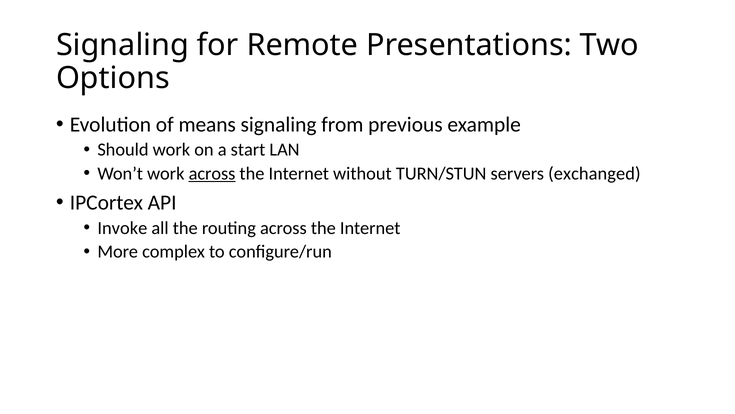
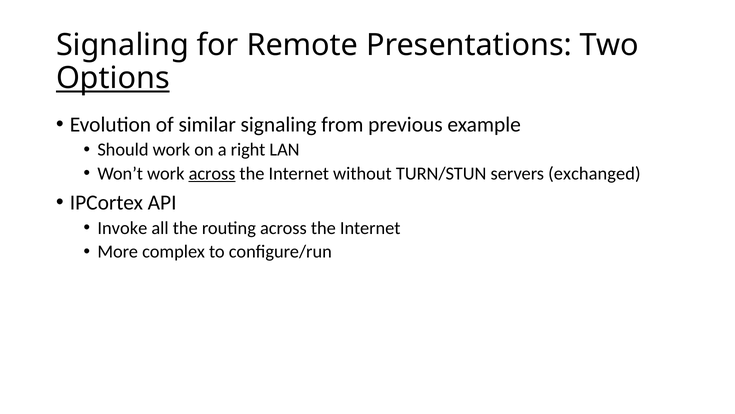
Options underline: none -> present
means: means -> similar
start: start -> right
